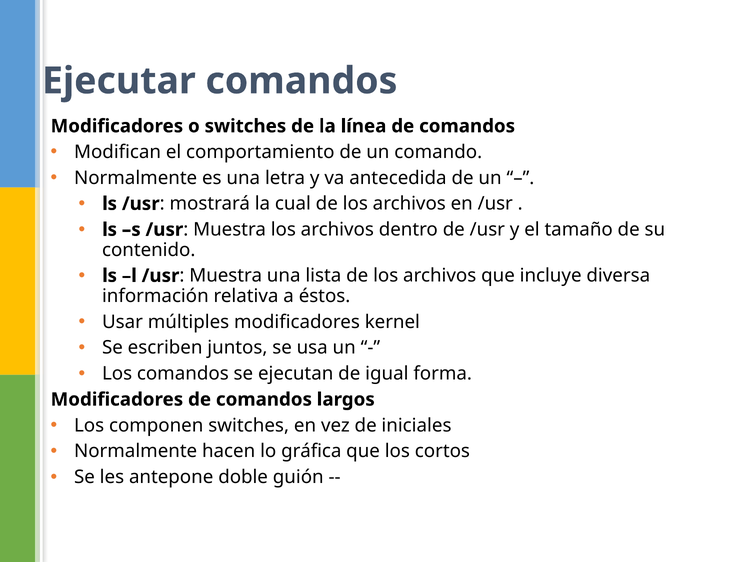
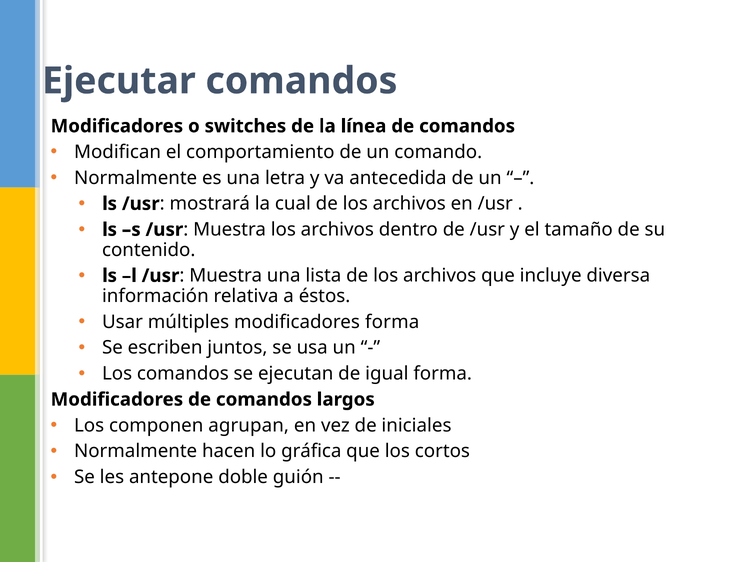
modificadores kernel: kernel -> forma
componen switches: switches -> agrupan
